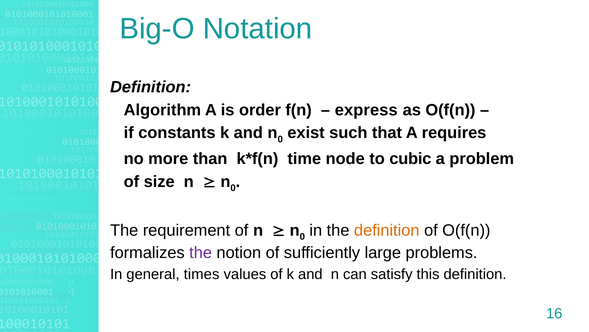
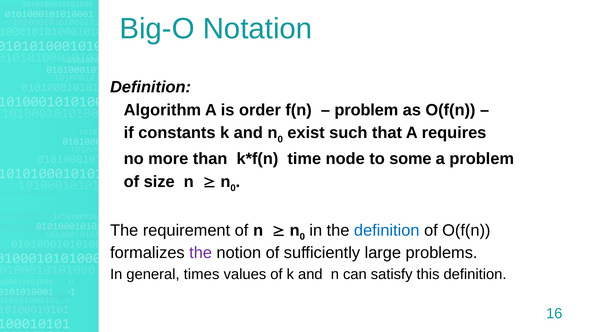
express at (366, 110): express -> problem
cubic: cubic -> some
definition at (387, 230) colour: orange -> blue
